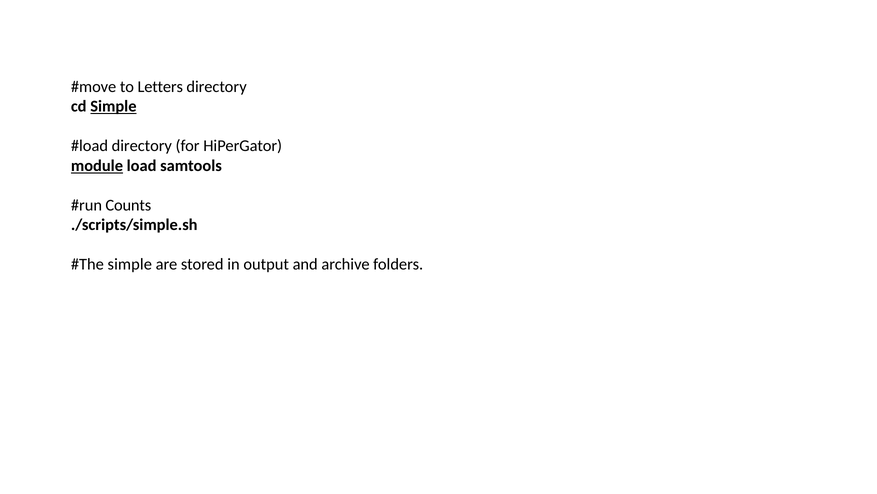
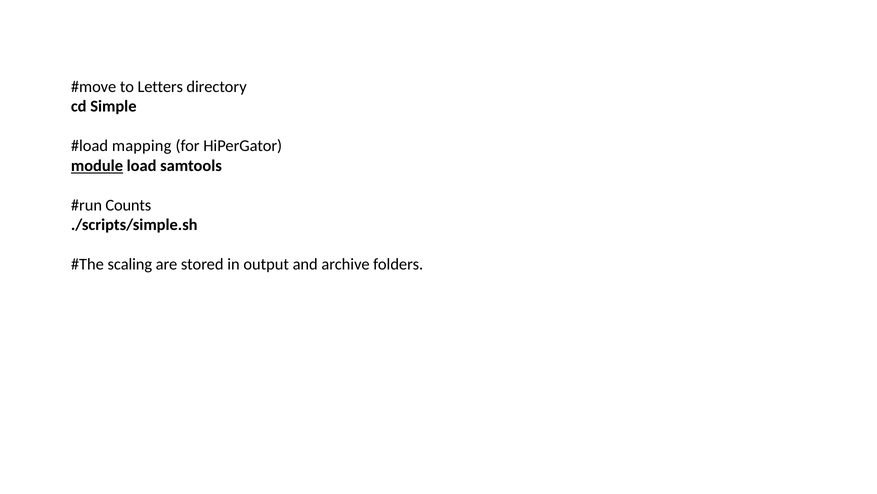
Simple at (113, 106) underline: present -> none
directory at (142, 146): directory -> mapping
simple at (130, 264): simple -> scaling
